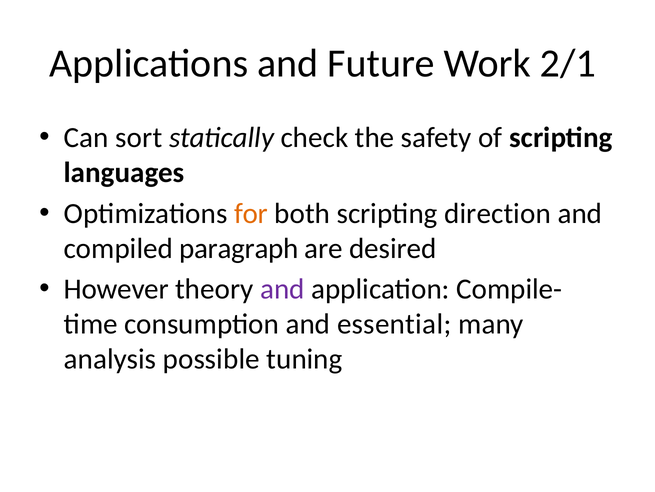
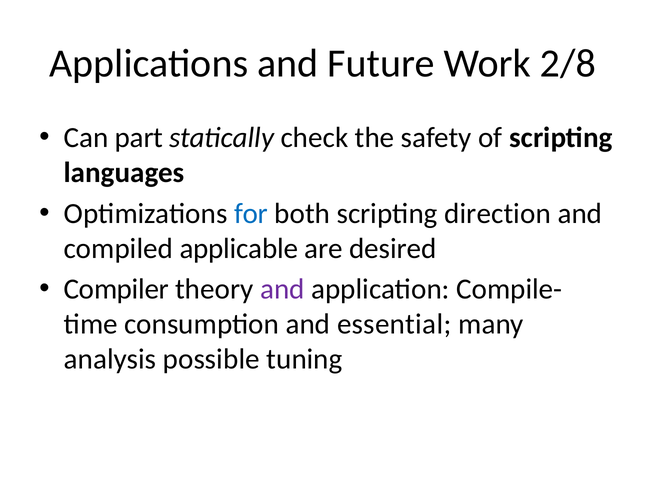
2/1: 2/1 -> 2/8
sort: sort -> part
for colour: orange -> blue
paragraph: paragraph -> applicable
However: However -> Compiler
